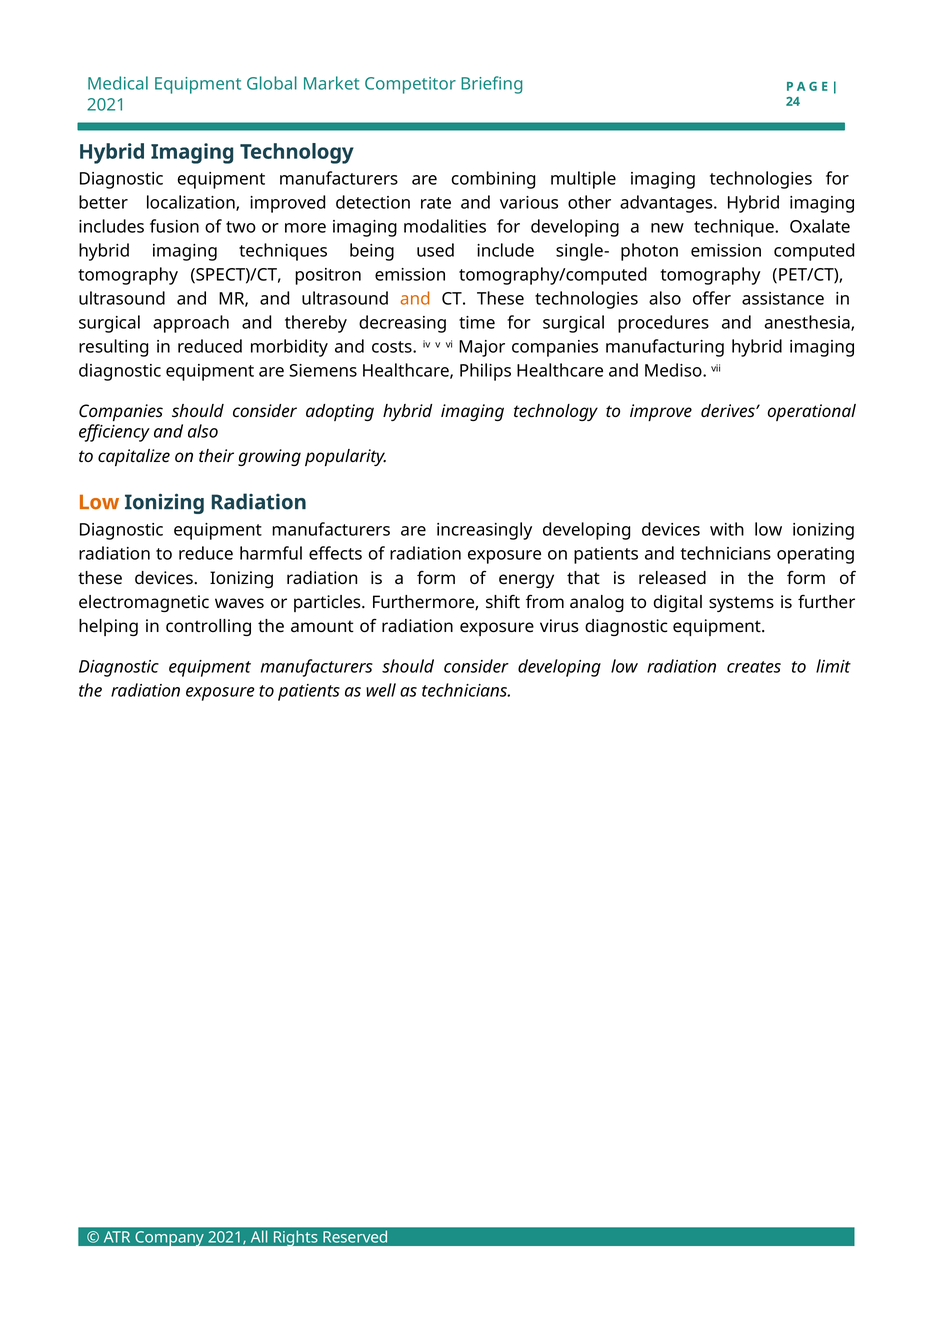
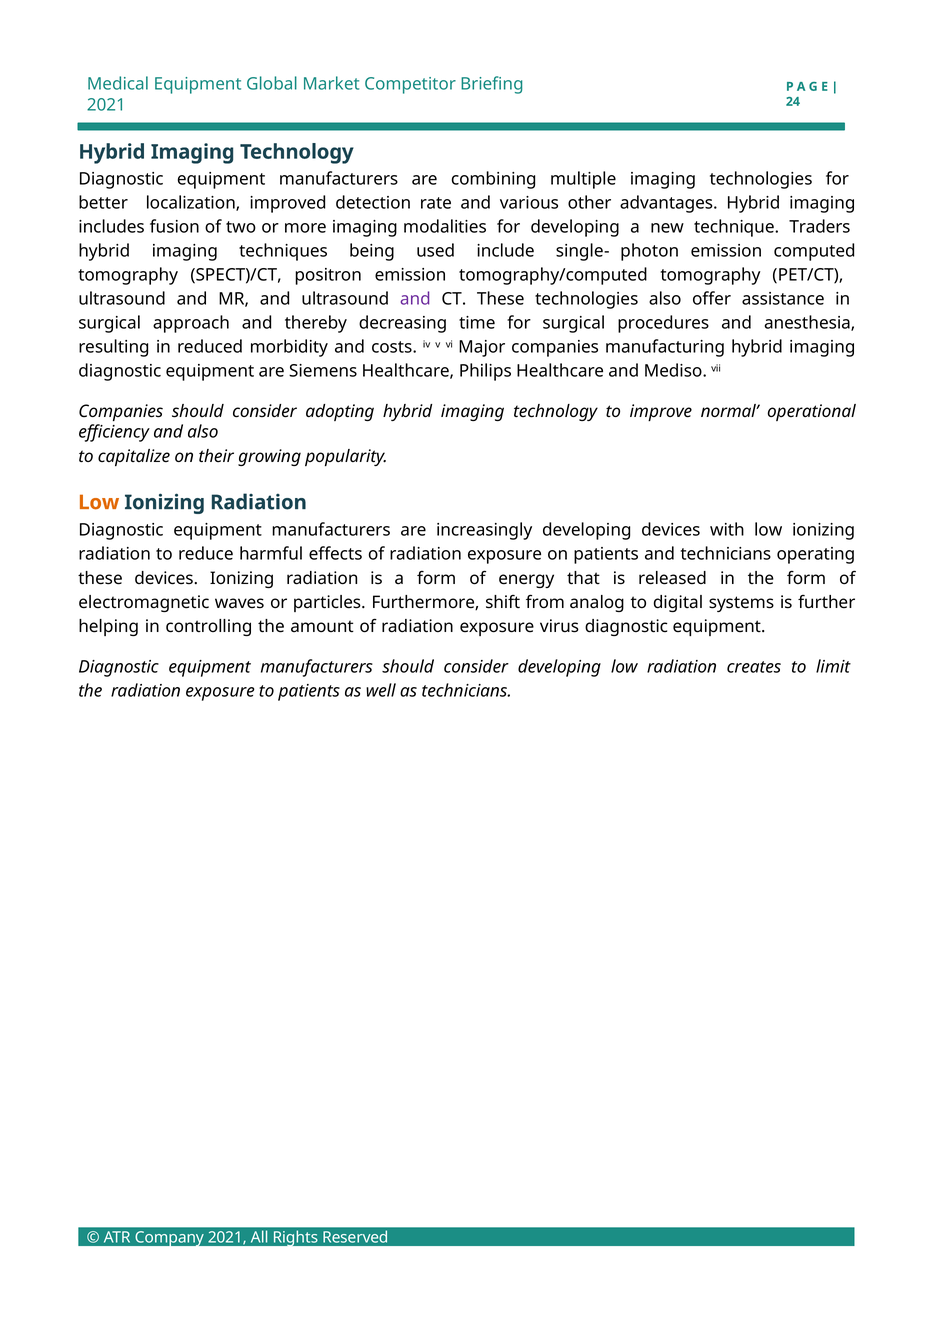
Oxalate: Oxalate -> Traders
and at (415, 299) colour: orange -> purple
derives: derives -> normal
